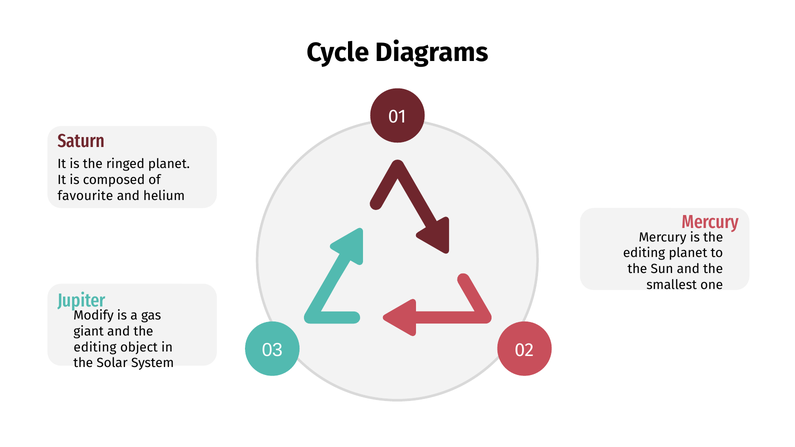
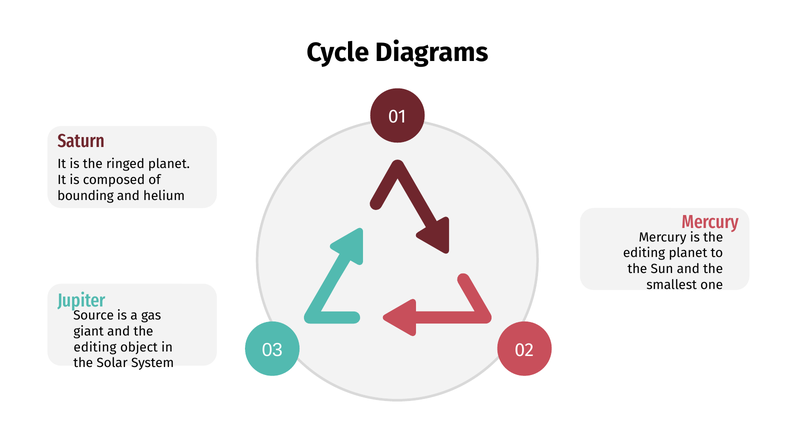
favourite: favourite -> bounding
Modify: Modify -> Source
